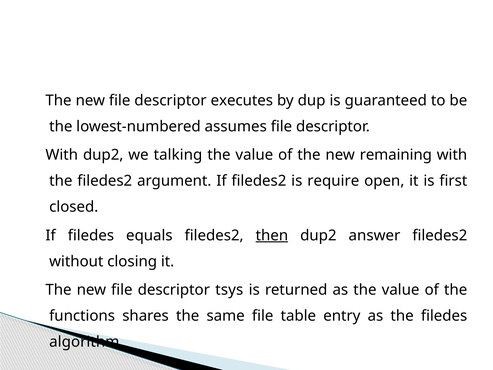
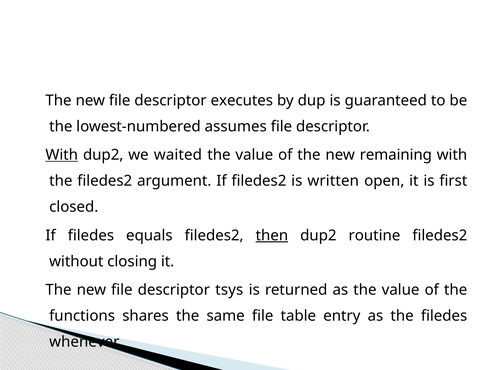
With at (62, 155) underline: none -> present
talking: talking -> waited
require: require -> written
answer: answer -> routine
algorithm: algorithm -> whenever
